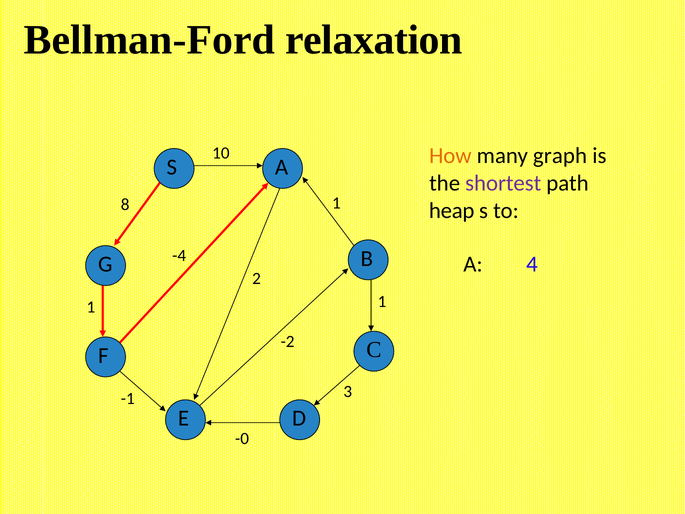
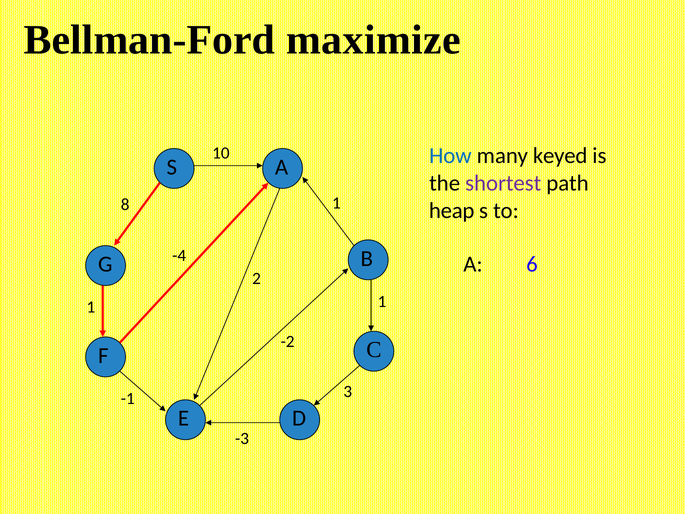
relaxation: relaxation -> maximize
How colour: orange -> blue
graph: graph -> keyed
4: 4 -> 6
-0: -0 -> -3
